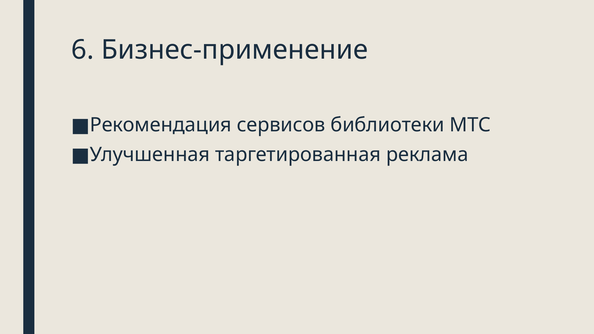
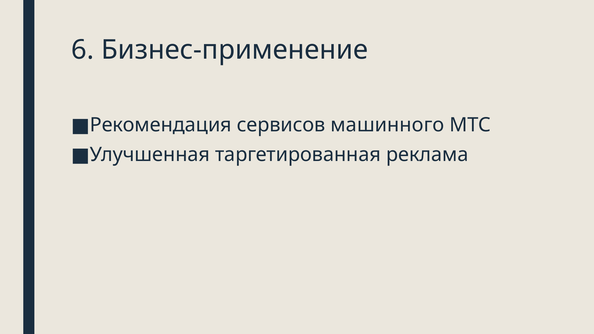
библиотеки: библиотеки -> машинного
